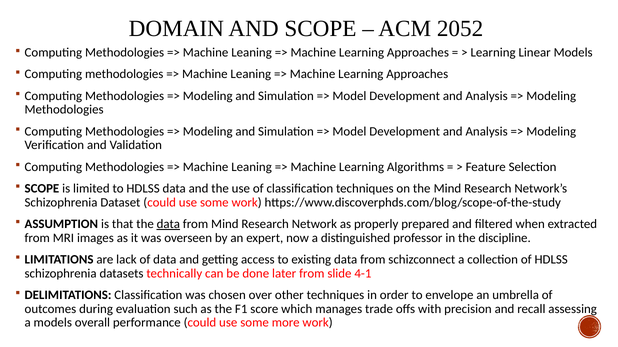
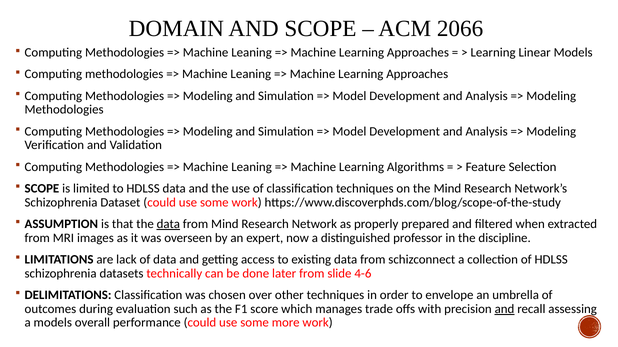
2052: 2052 -> 2066
4-1: 4-1 -> 4-6
and at (505, 309) underline: none -> present
